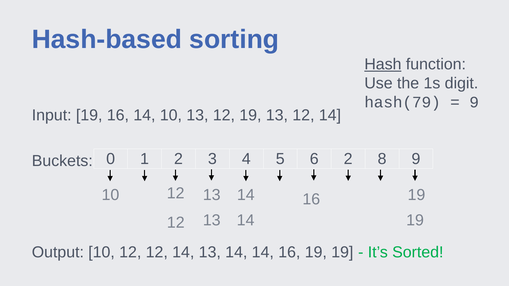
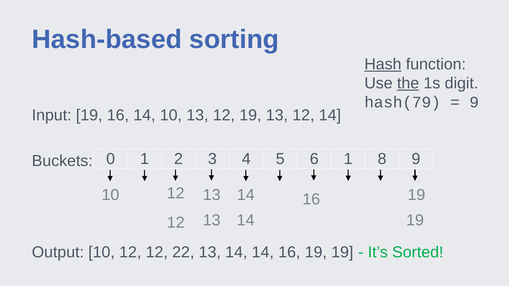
the underline: none -> present
6 2: 2 -> 1
12 12 14: 14 -> 22
